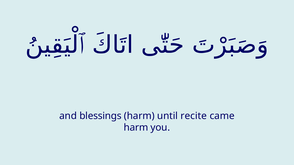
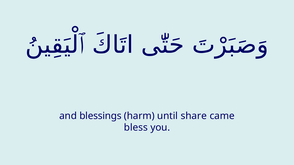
recite: recite -> share
harm at (136, 128): harm -> bless
